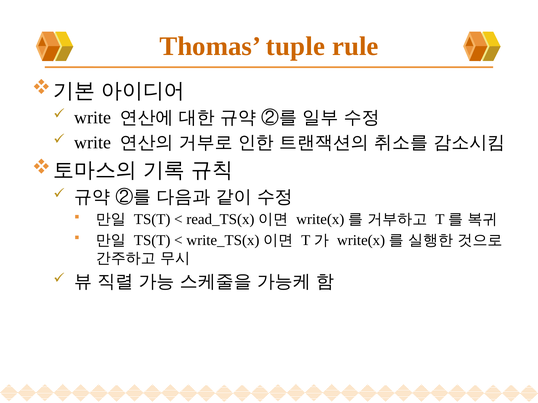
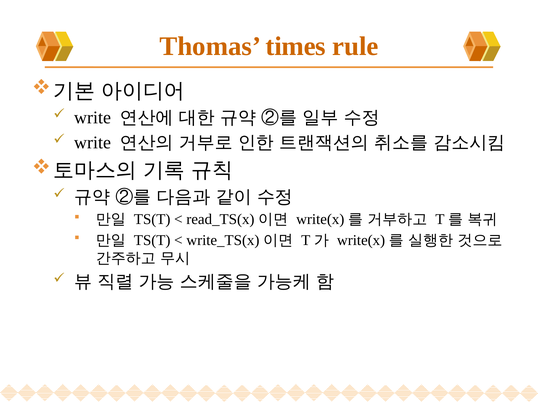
tuple: tuple -> times
